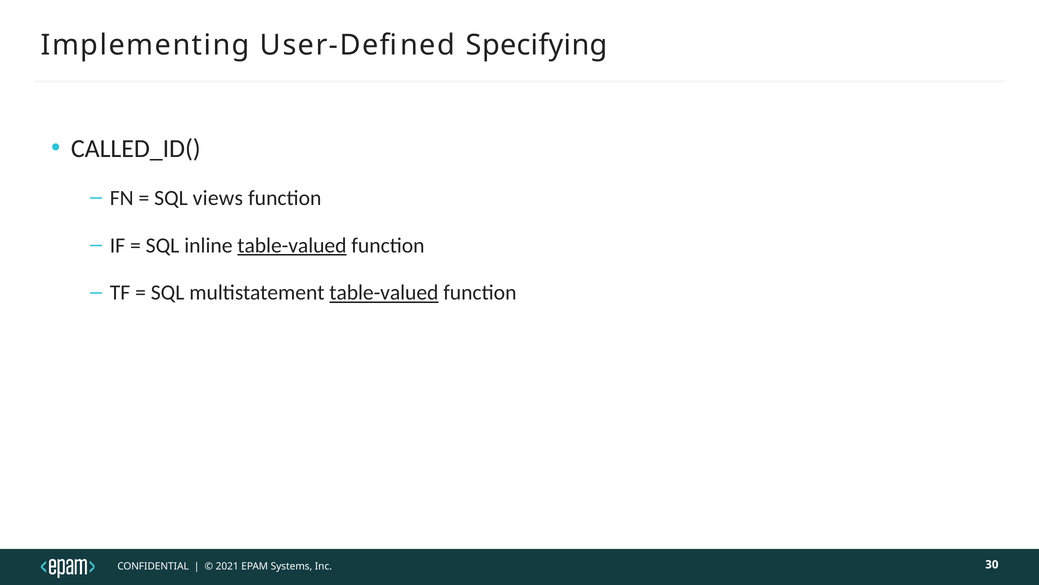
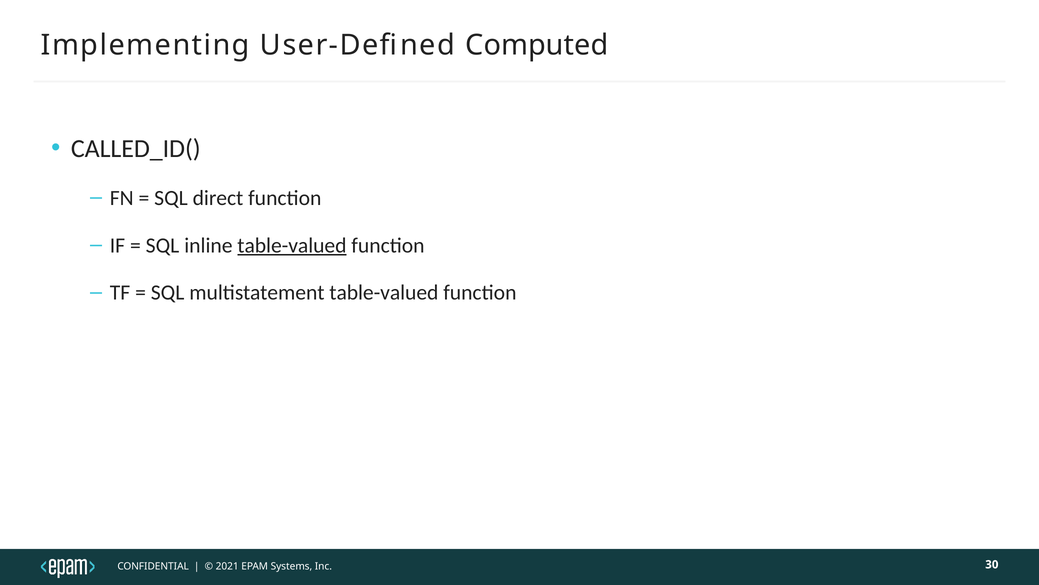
Specifying: Specifying -> Computed
views: views -> direct
table-valued at (384, 293) underline: present -> none
